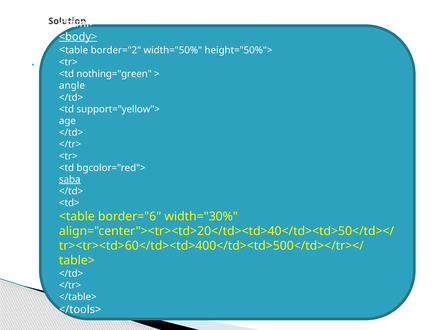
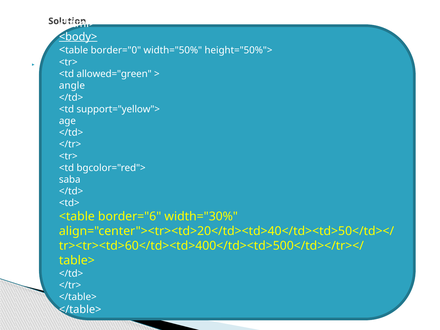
border="2: border="2 -> border="0
nothing="green: nothing="green -> allowed="green
saba underline: present -> none
</tools> at (80, 309): </tools> -> </table>
